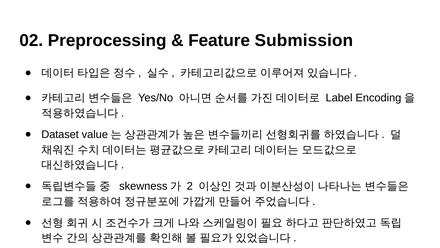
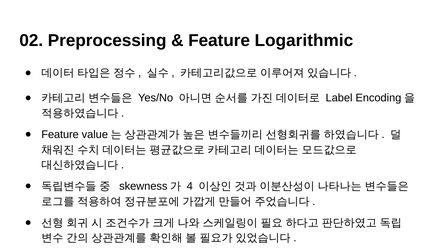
Submission: Submission -> Logarithmic
Dataset at (60, 134): Dataset -> Feature
2: 2 -> 4
